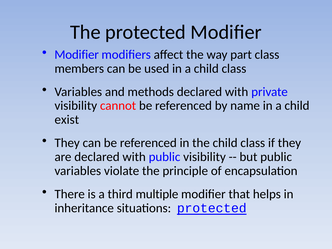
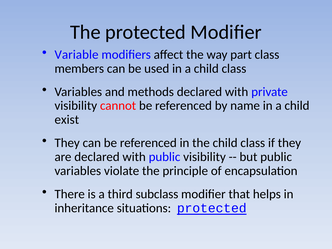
Modifier at (77, 55): Modifier -> Variable
multiple: multiple -> subclass
